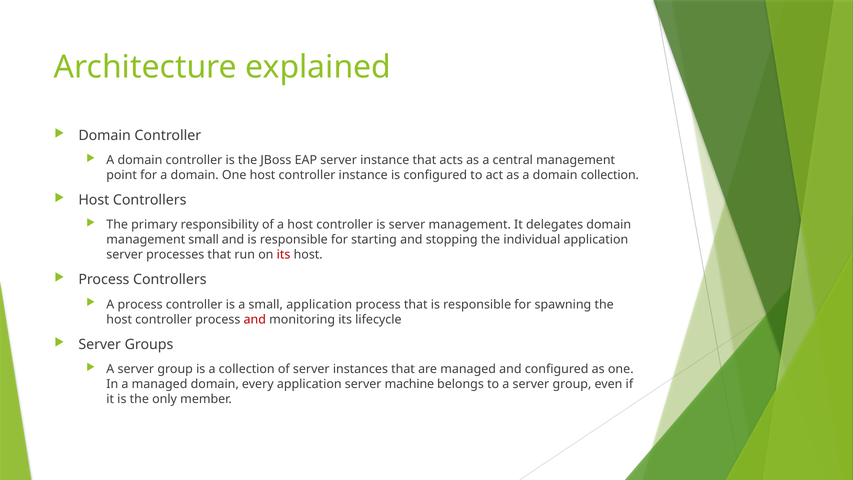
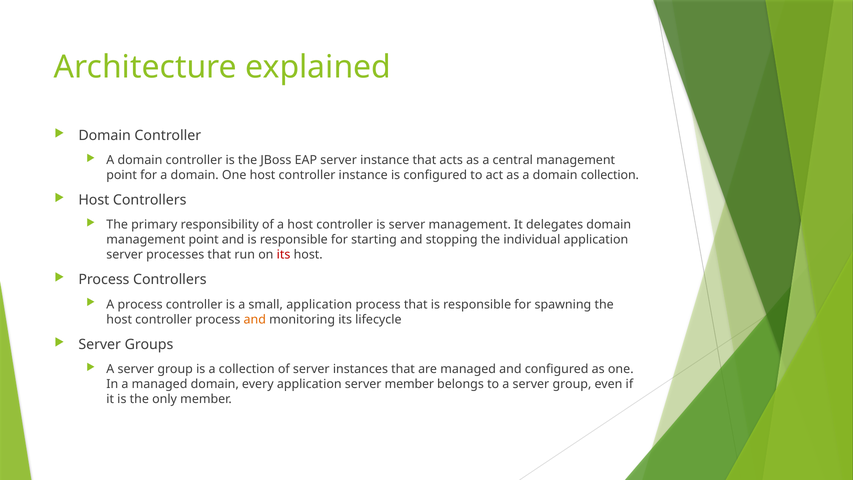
small at (204, 240): small -> point
and at (255, 319) colour: red -> orange
server machine: machine -> member
